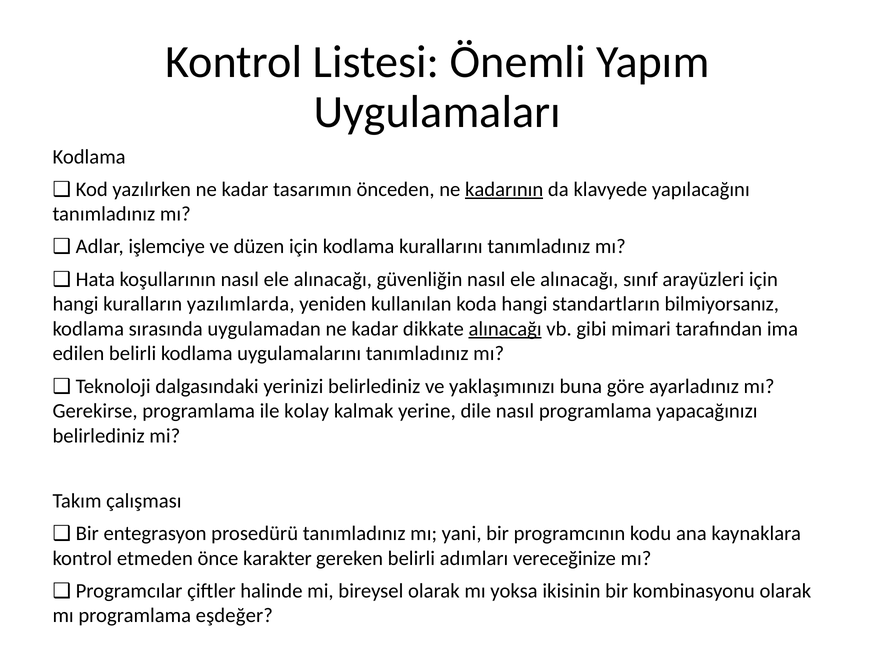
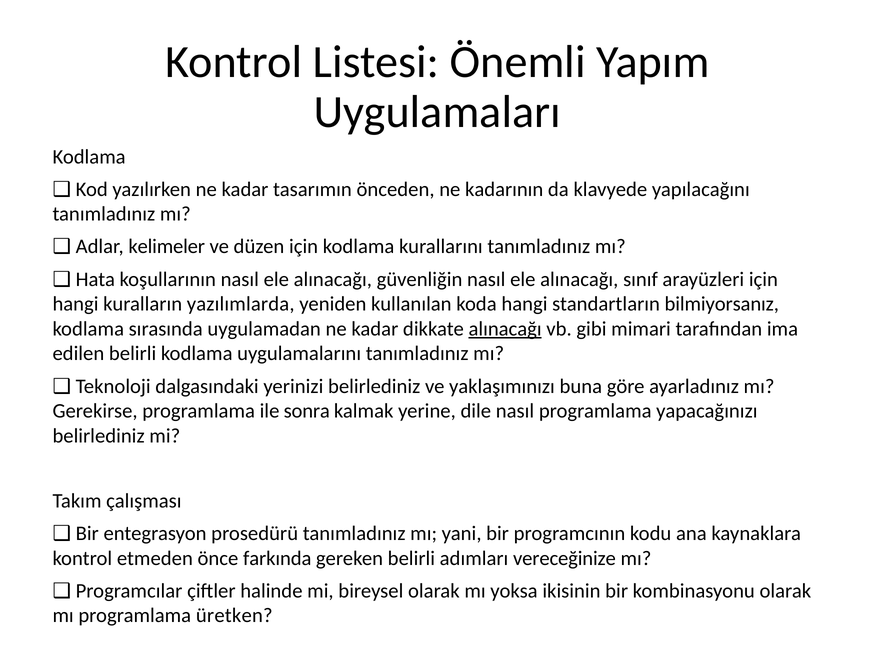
kadarının underline: present -> none
işlemciye: işlemciye -> kelimeler
kolay: kolay -> sonra
karakter: karakter -> farkında
eşdeğer: eşdeğer -> üretken
